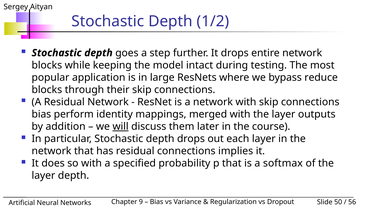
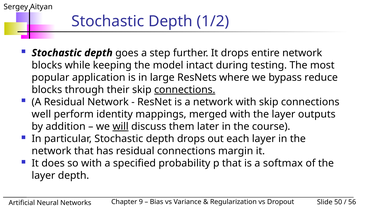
connections at (185, 90) underline: none -> present
bias at (41, 115): bias -> well
implies: implies -> margin
